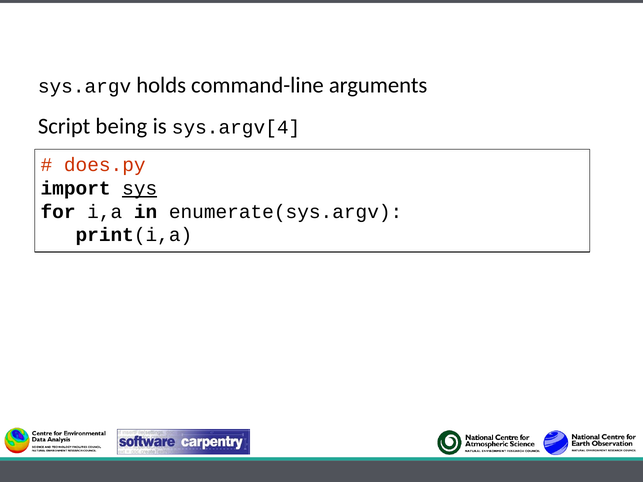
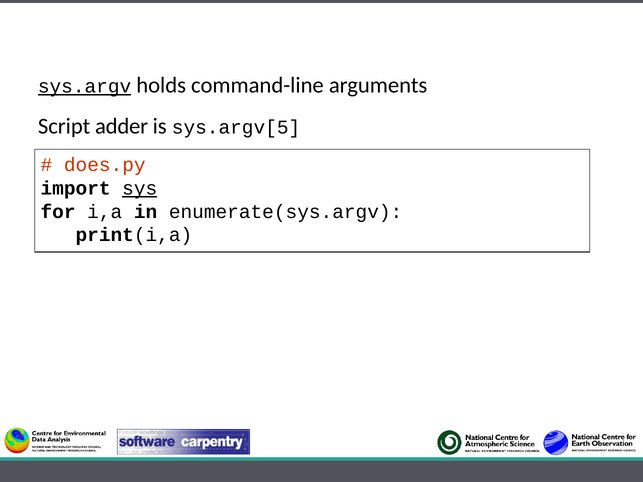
sys.argv underline: none -> present
being: being -> adder
sys.argv[4: sys.argv[4 -> sys.argv[5
